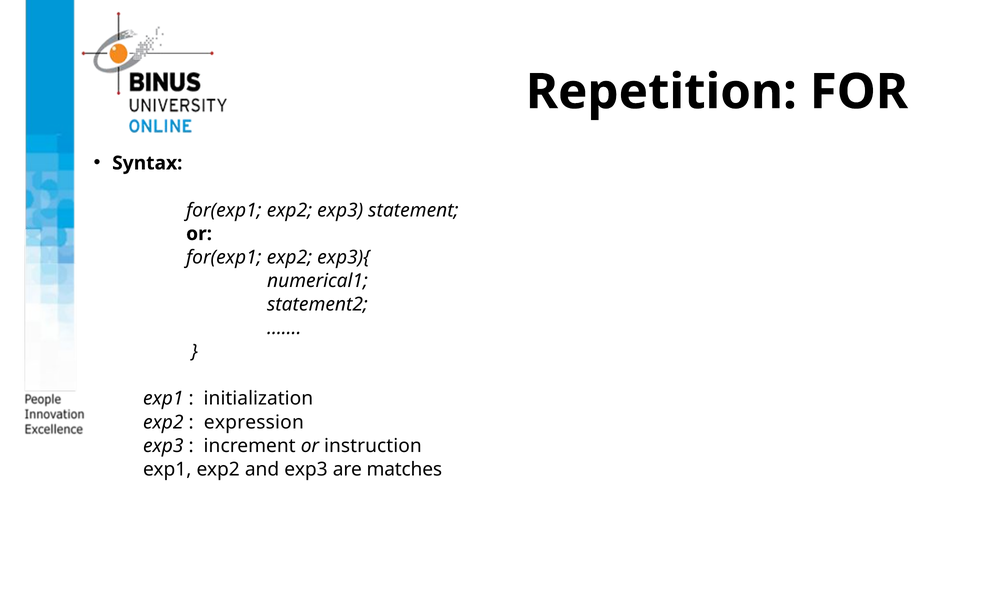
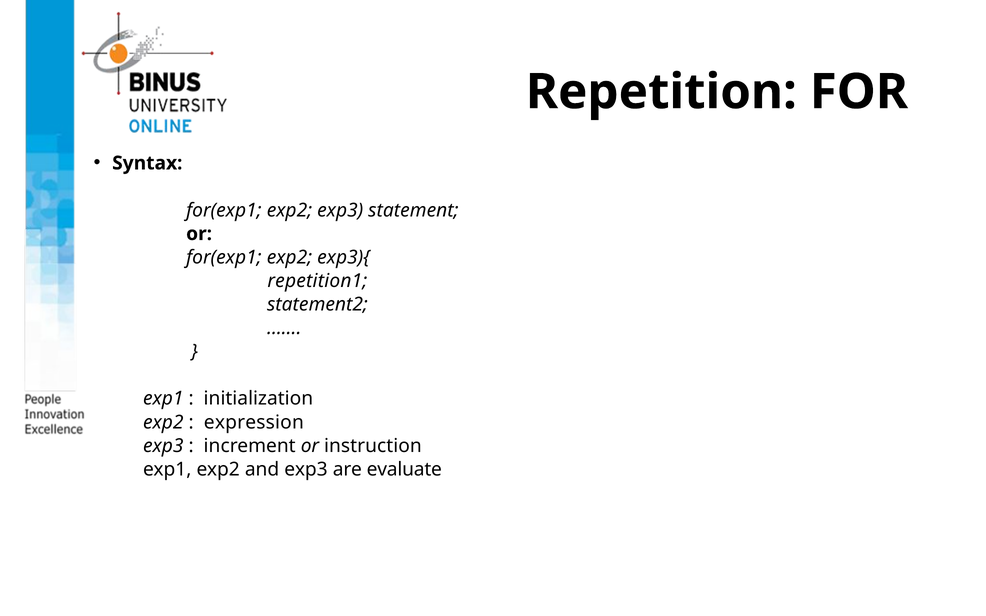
numerical1: numerical1 -> repetition1
matches: matches -> evaluate
